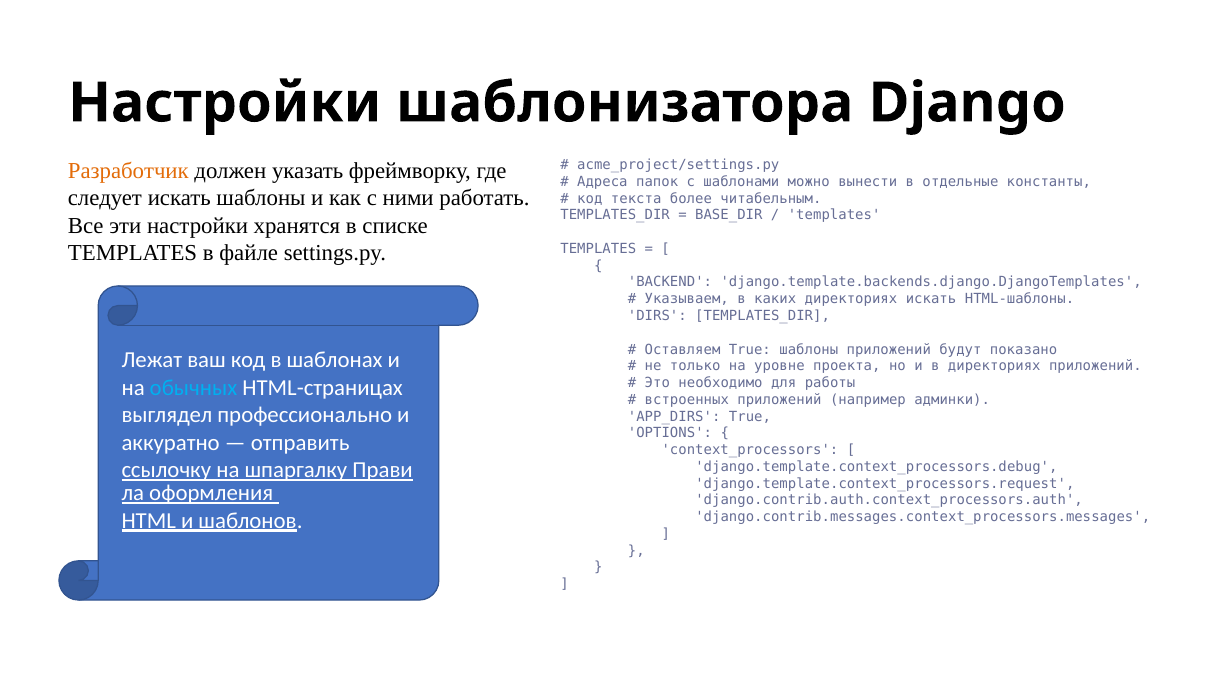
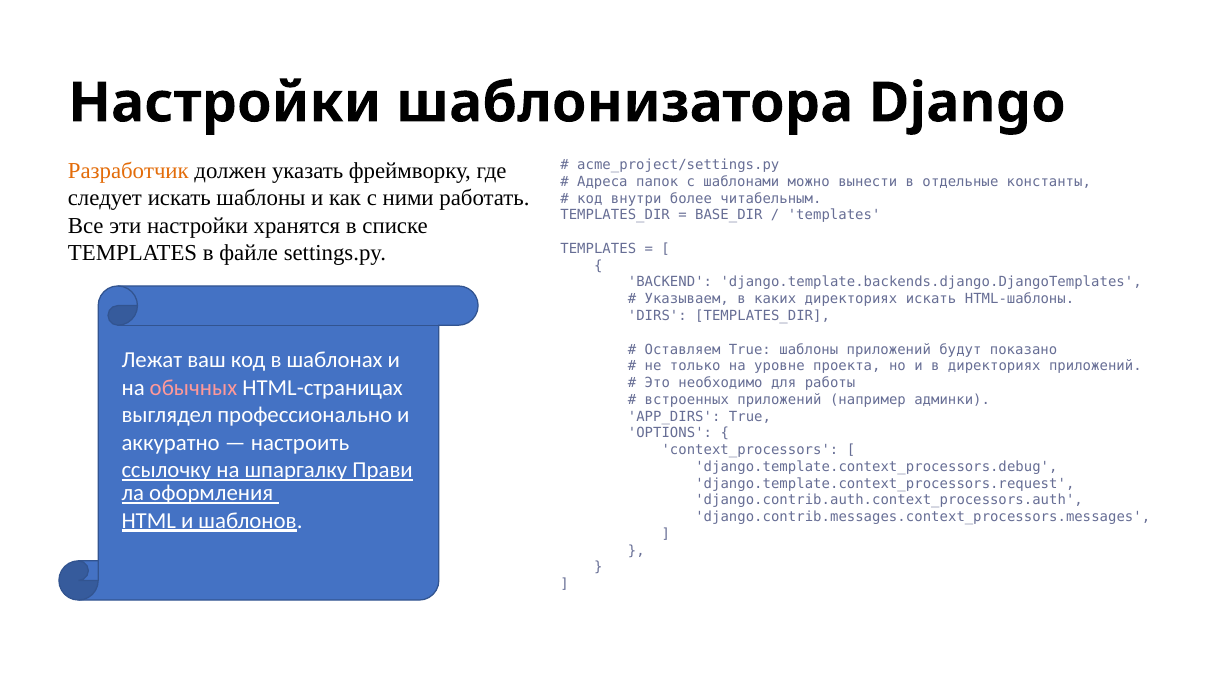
текста: текста -> внутри
обычных colour: light blue -> pink
отправить: отправить -> настроить
